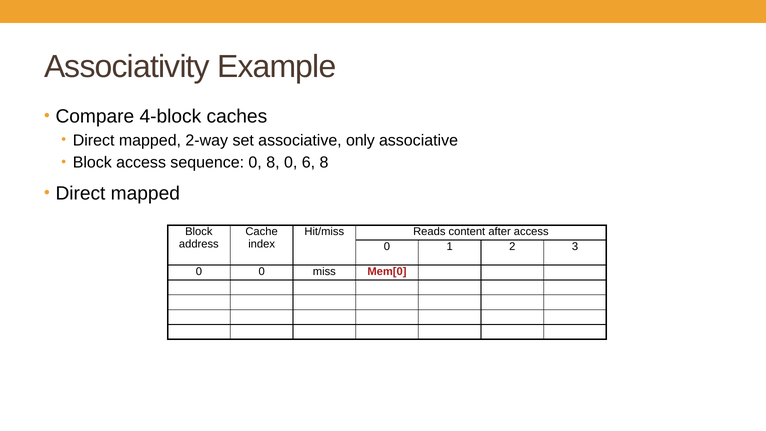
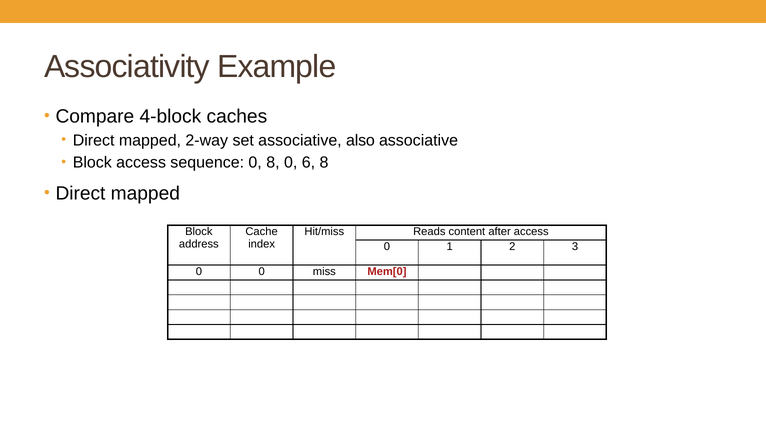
only: only -> also
